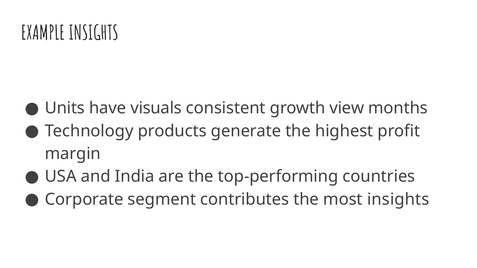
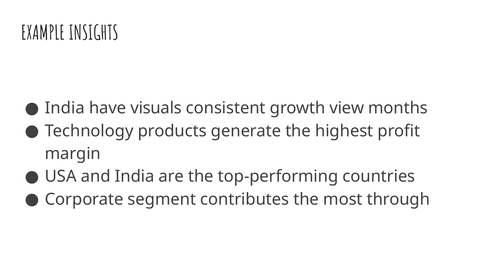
Units at (65, 108): Units -> India
most insights: insights -> through
